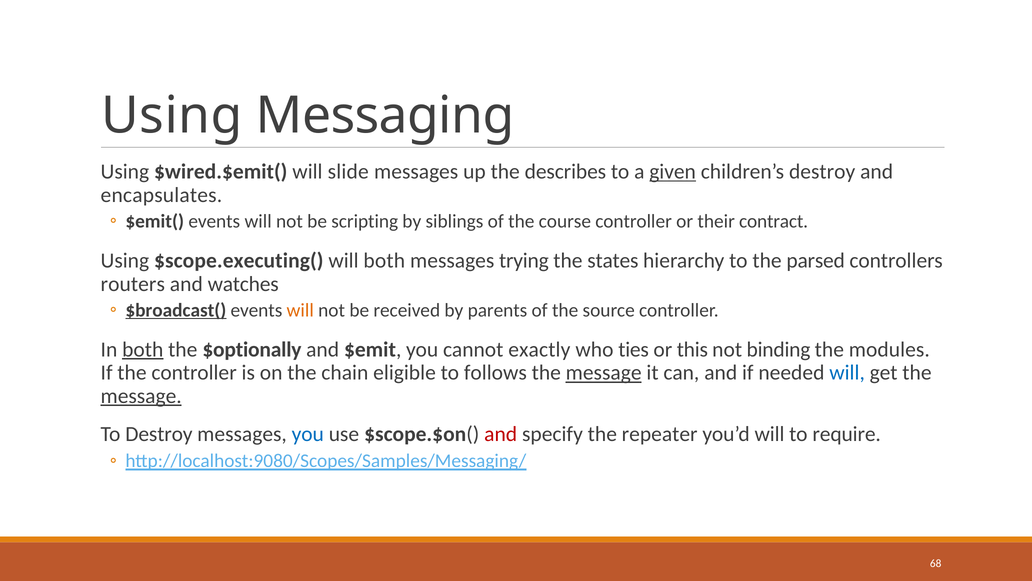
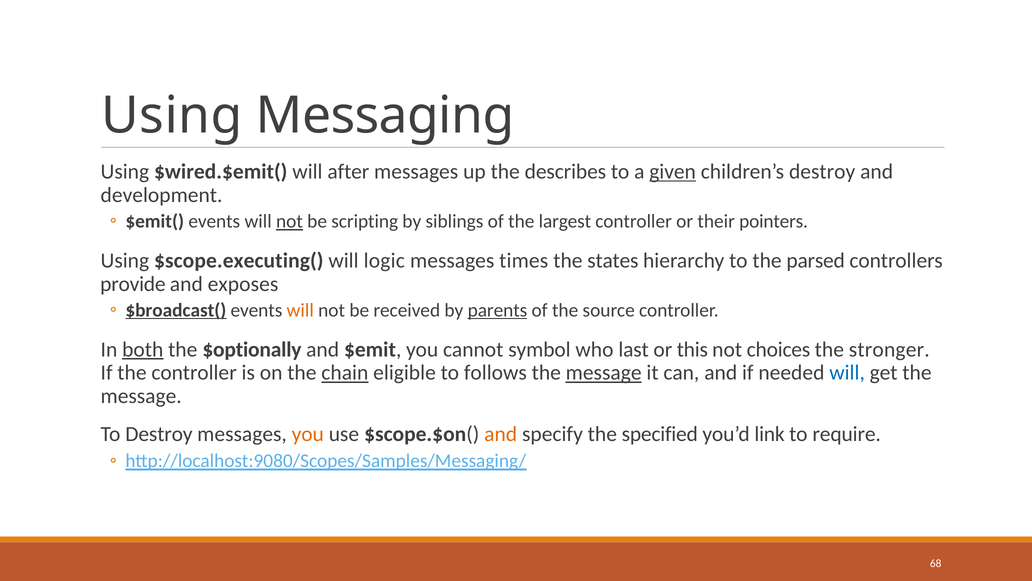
slide: slide -> after
encapsulates: encapsulates -> development
not at (289, 221) underline: none -> present
course: course -> largest
contract: contract -> pointers
will both: both -> logic
trying: trying -> times
routers: routers -> provide
watches: watches -> exposes
parents underline: none -> present
exactly: exactly -> symbol
ties: ties -> last
binding: binding -> choices
modules: modules -> stronger
chain underline: none -> present
message at (141, 396) underline: present -> none
you at (308, 434) colour: blue -> orange
and at (501, 434) colour: red -> orange
repeater: repeater -> specified
you’d will: will -> link
